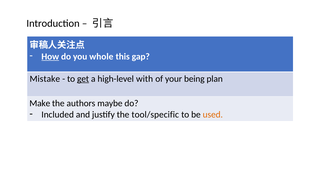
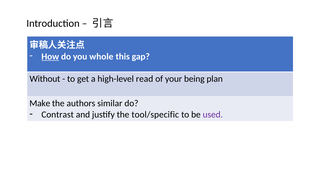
Mistake: Mistake -> Without
get underline: present -> none
with: with -> read
maybe: maybe -> similar
Included: Included -> Contrast
used colour: orange -> purple
